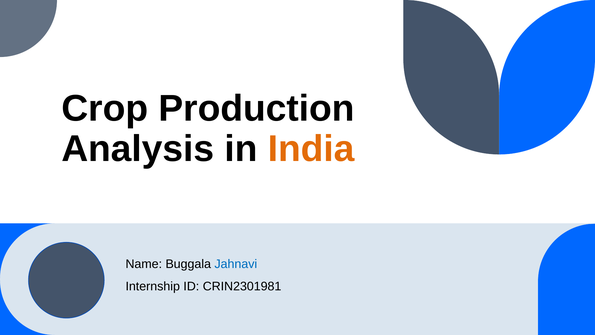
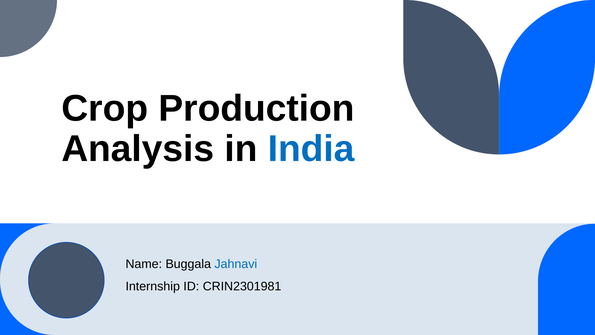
India colour: orange -> blue
